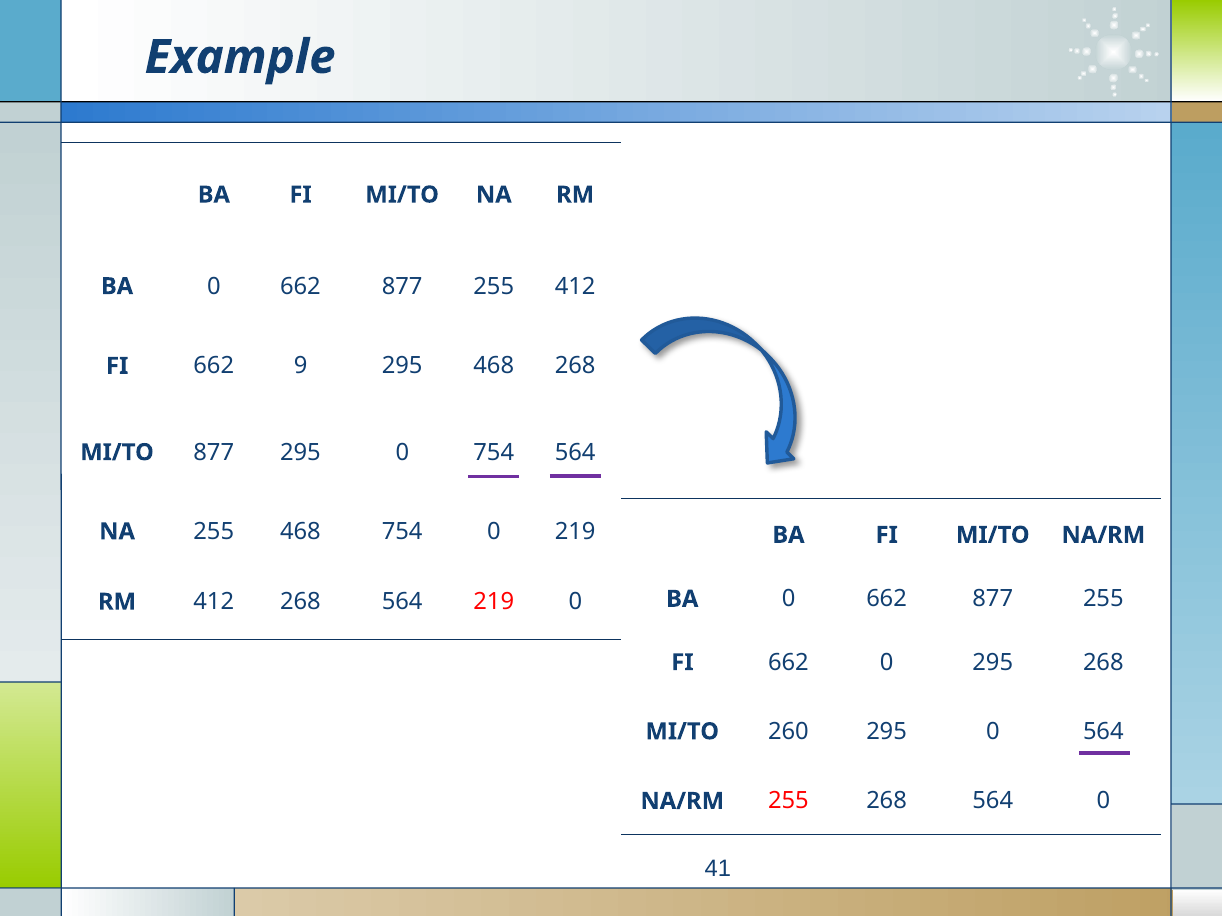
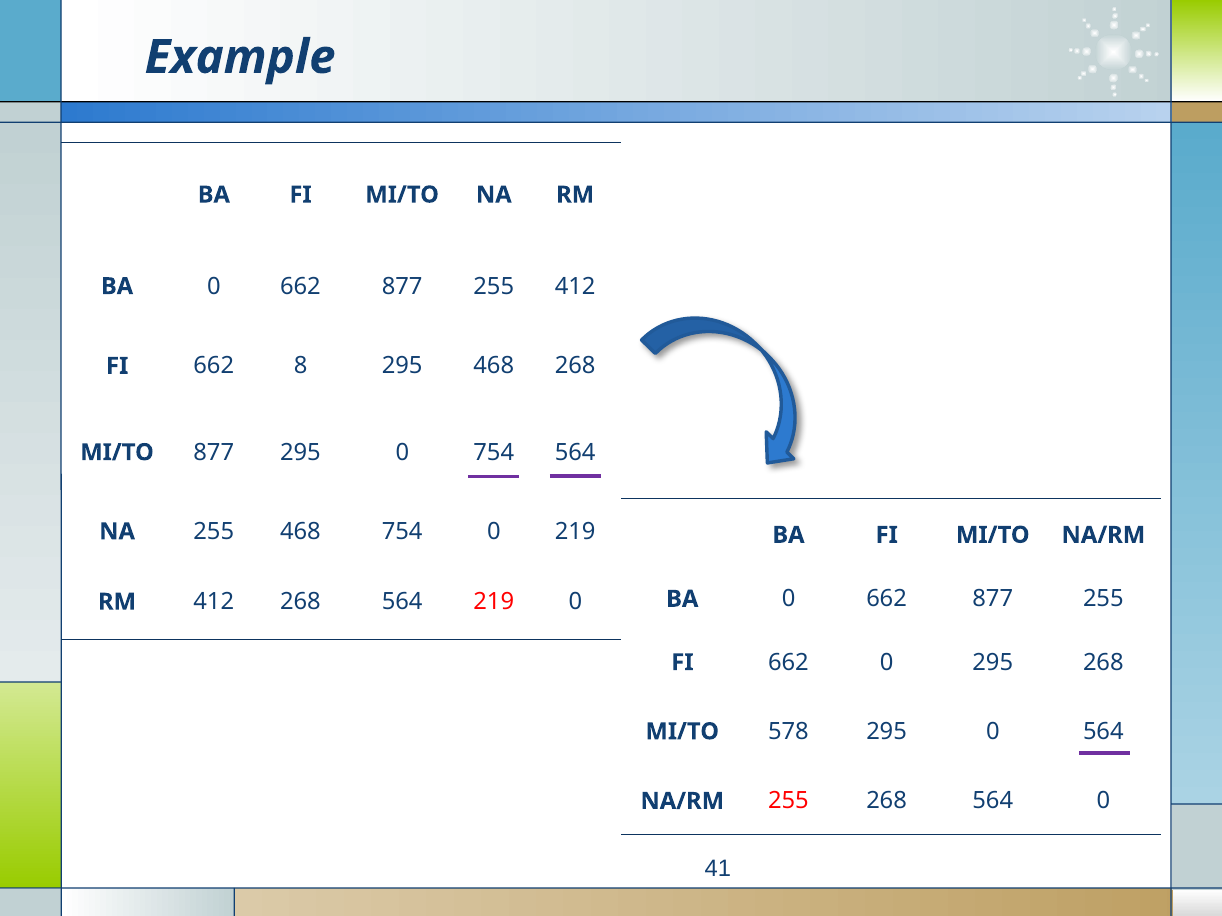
9: 9 -> 8
260: 260 -> 578
